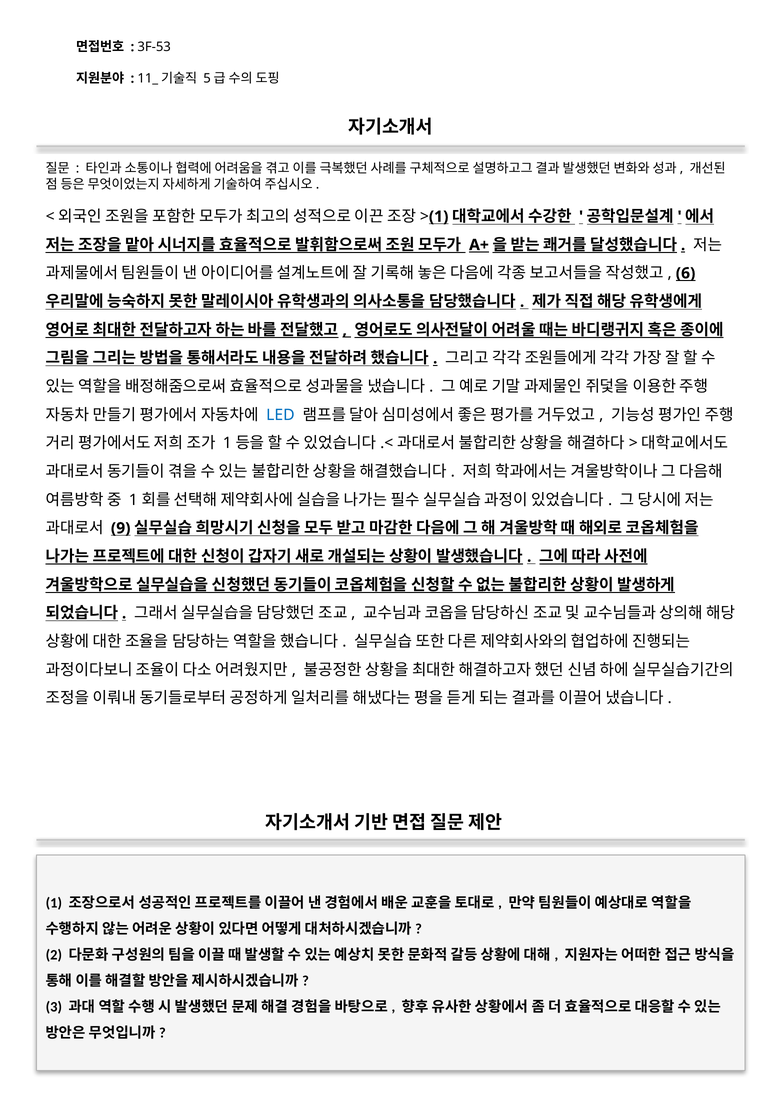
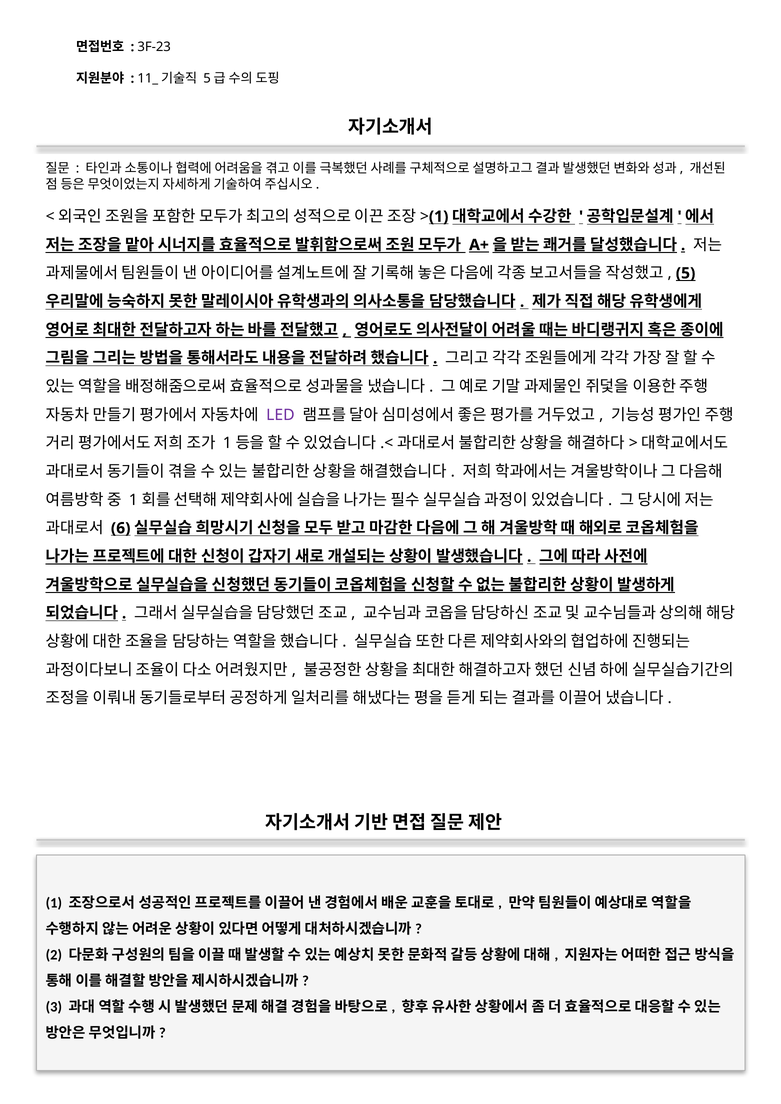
3F-53: 3F-53 -> 3F-23
6: 6 -> 5
LED colour: blue -> purple
9: 9 -> 6
